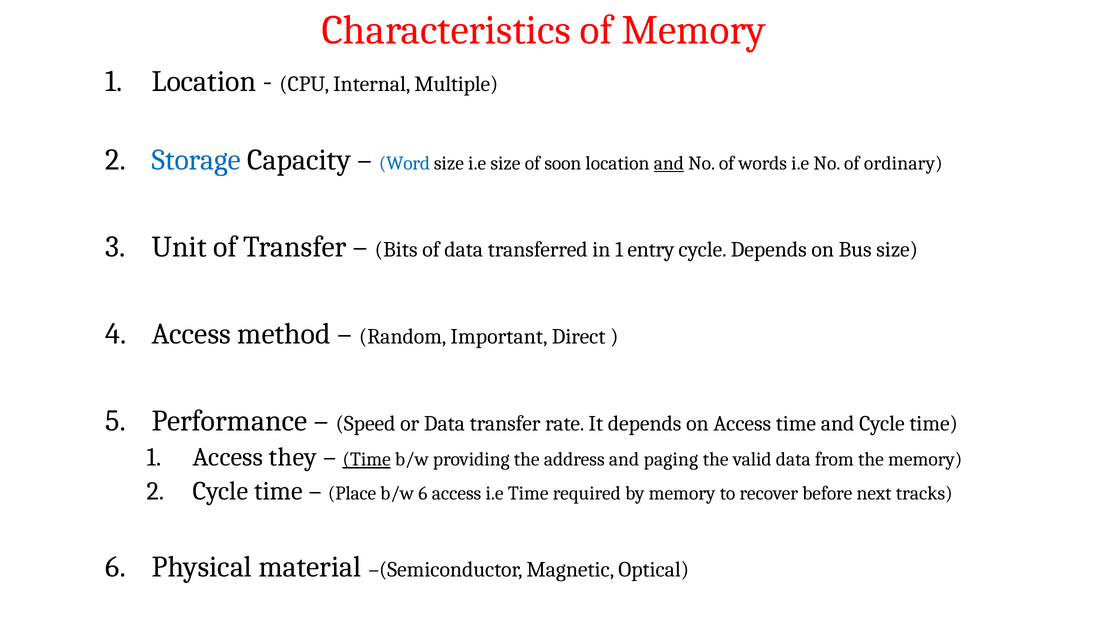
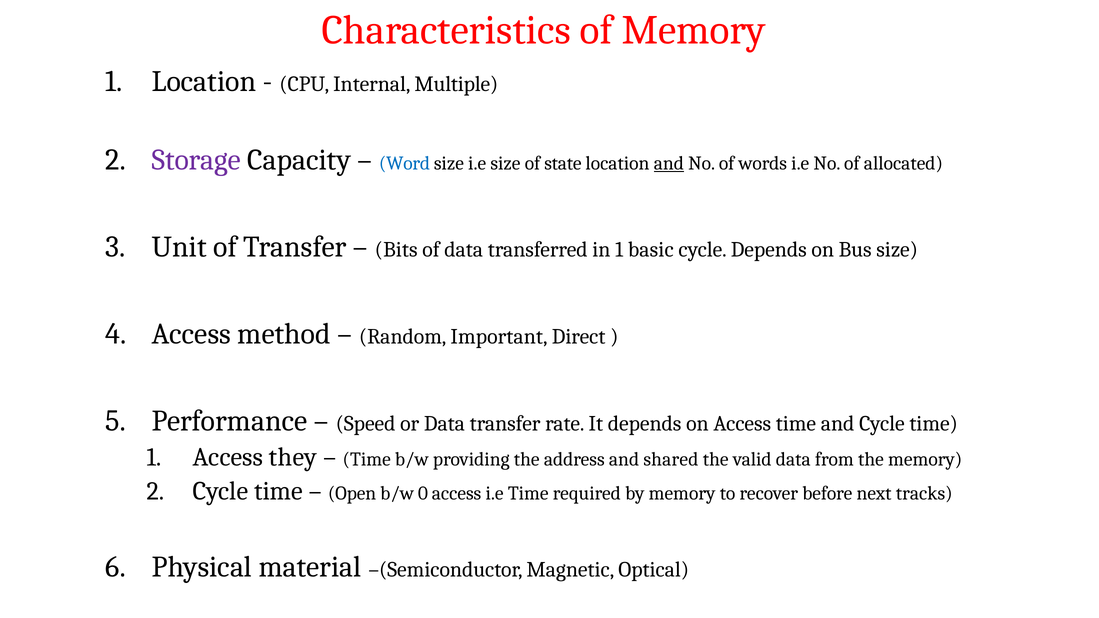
Storage colour: blue -> purple
soon: soon -> state
ordinary: ordinary -> allocated
entry: entry -> basic
Time at (367, 460) underline: present -> none
paging: paging -> shared
Place: Place -> Open
b/w 6: 6 -> 0
